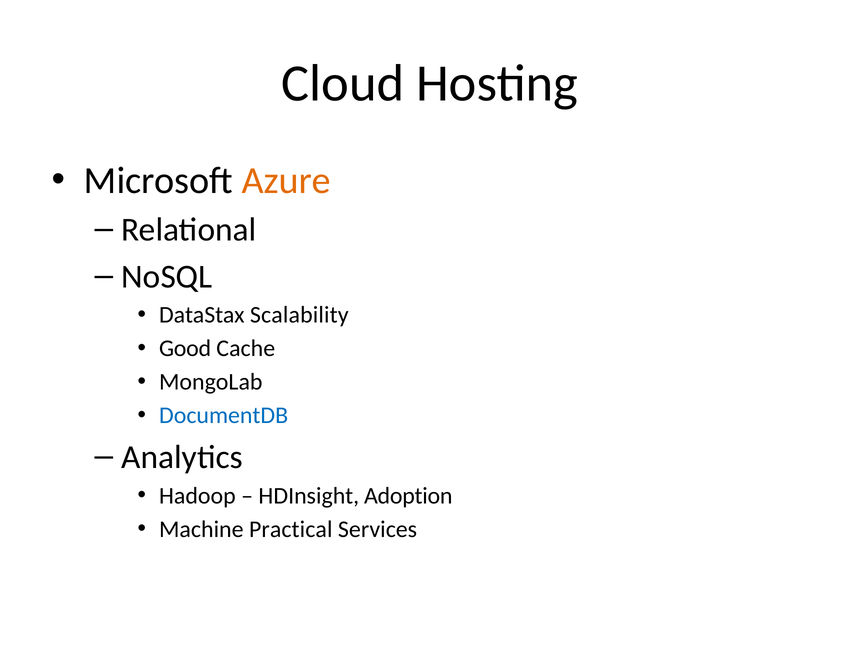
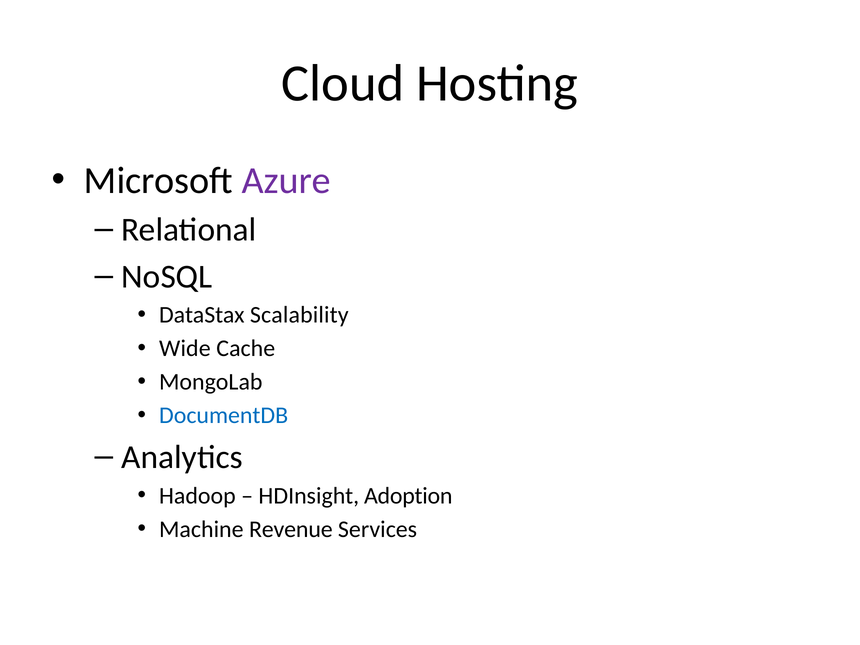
Azure colour: orange -> purple
Good: Good -> Wide
Practical: Practical -> Revenue
